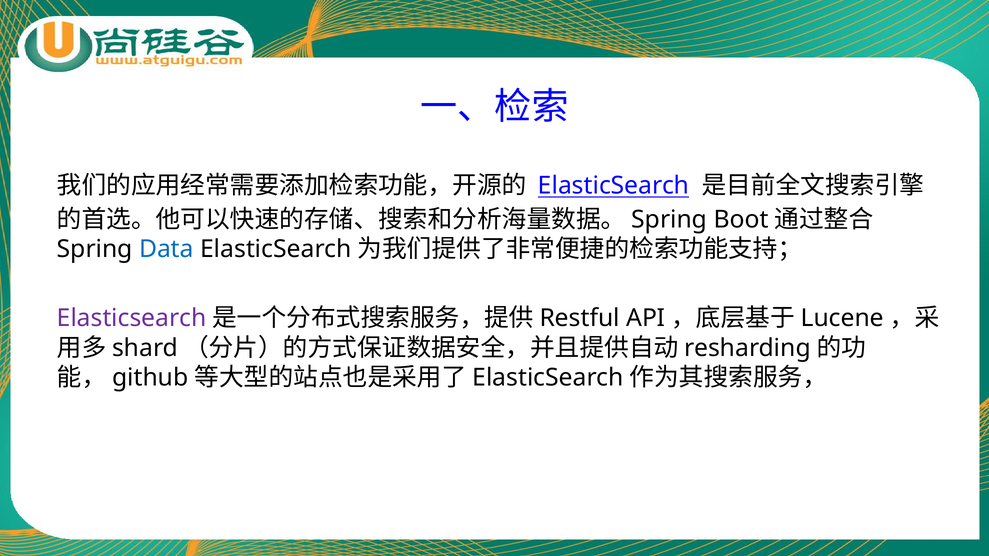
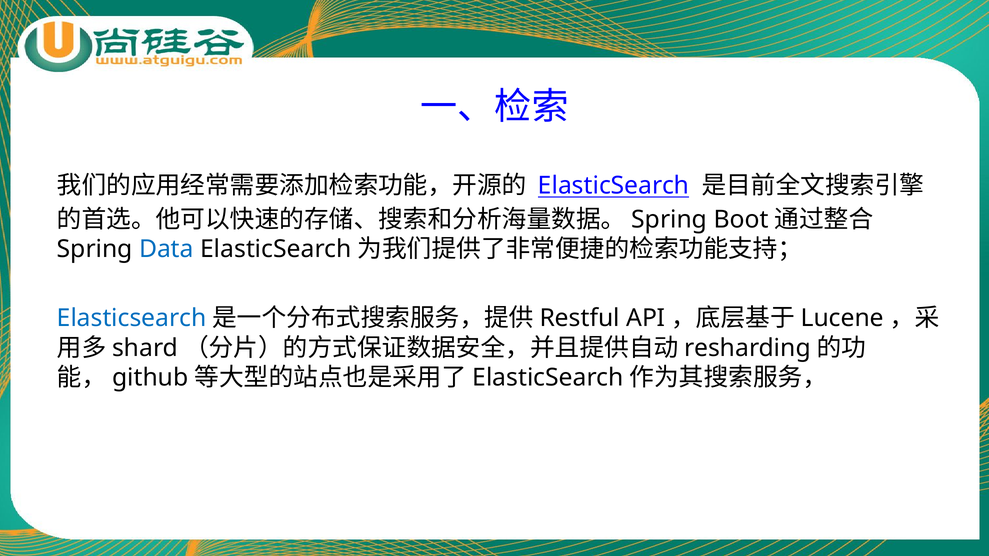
Elasticsearch at (132, 318) colour: purple -> blue
